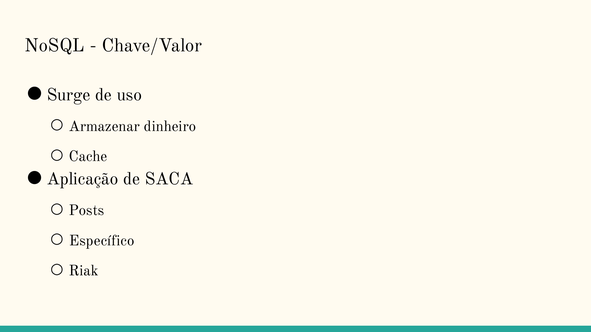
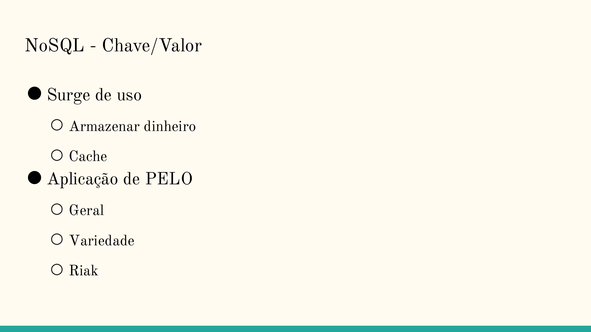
SACA: SACA -> PELO
Posts: Posts -> Geral
Específico: Específico -> Variedade
